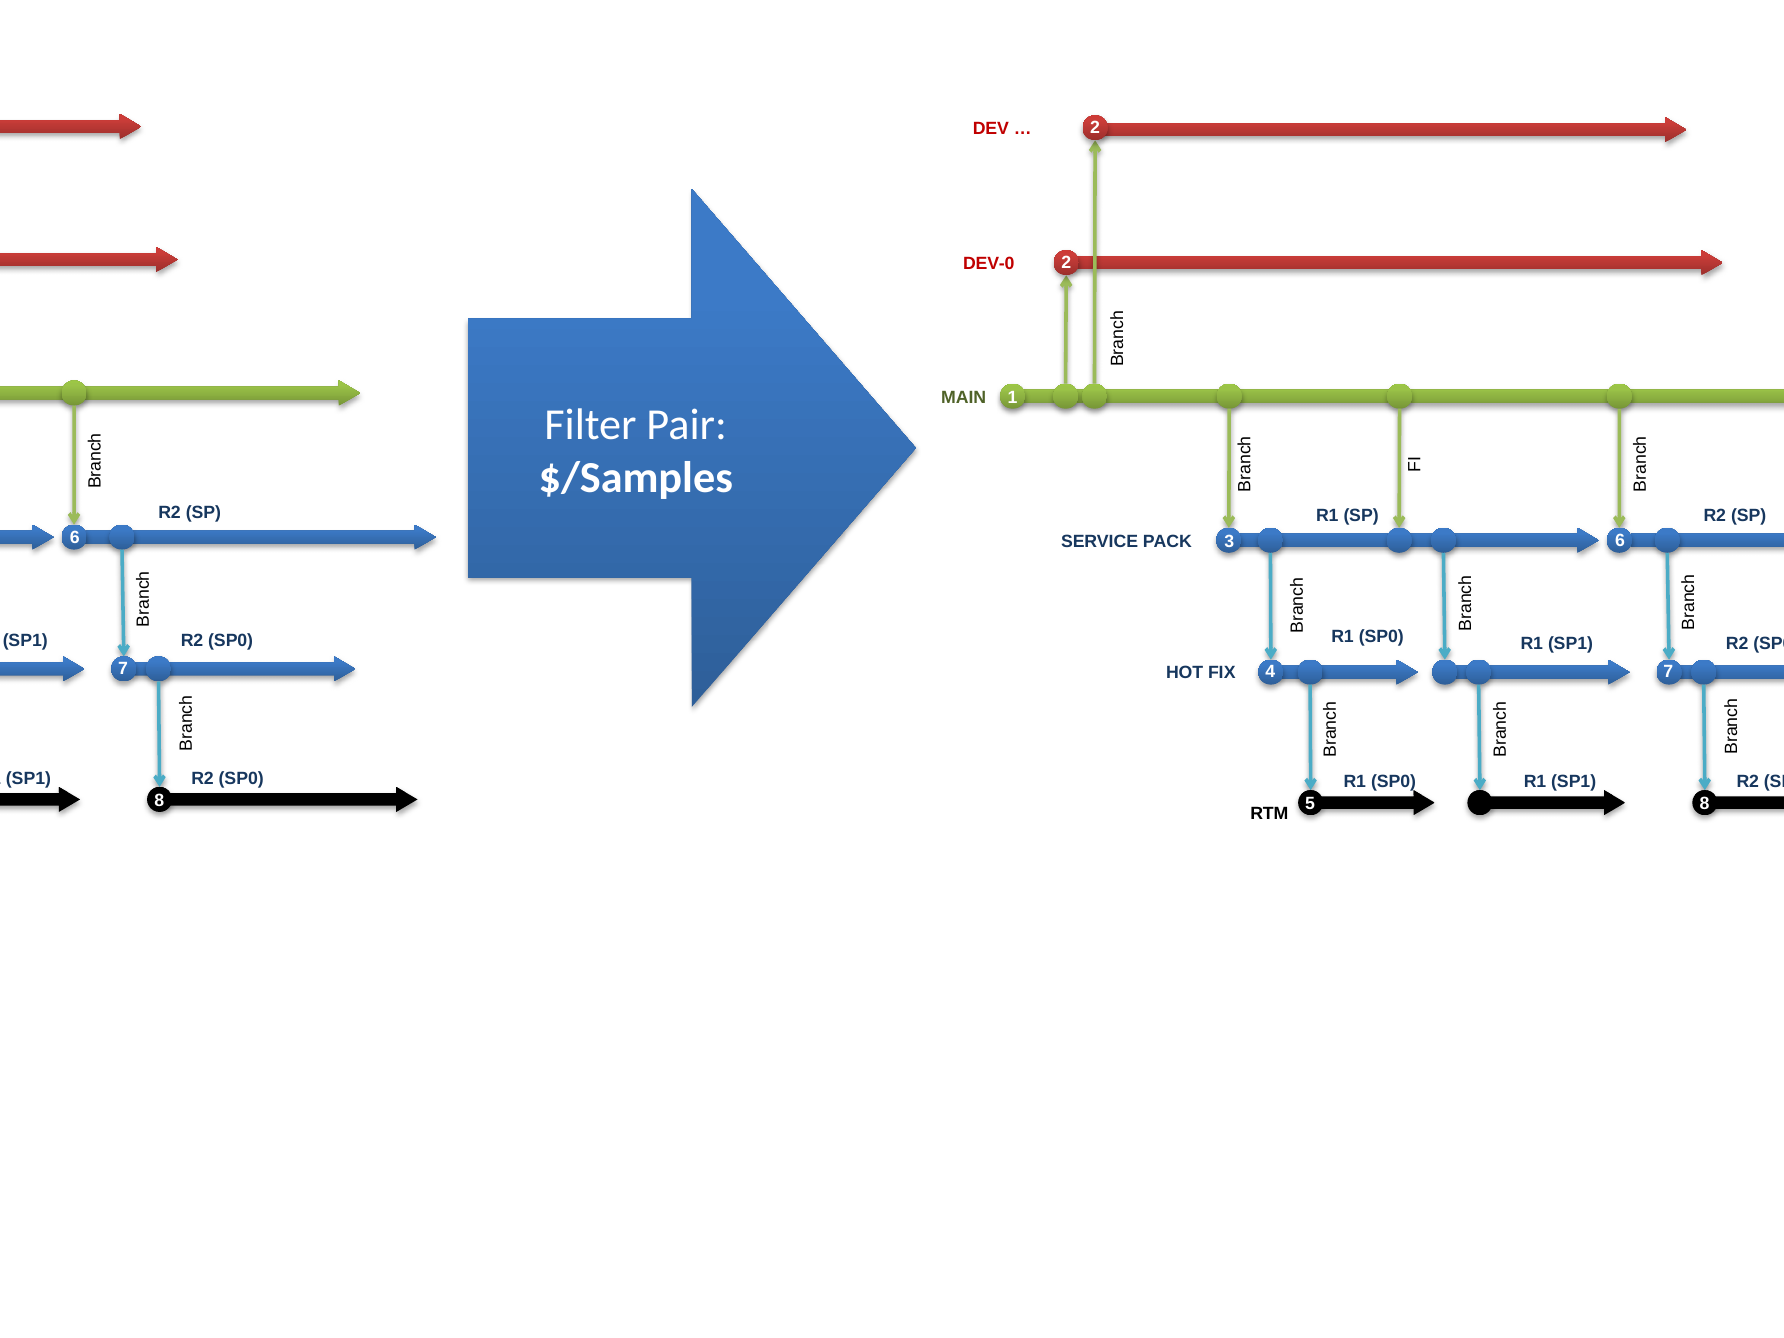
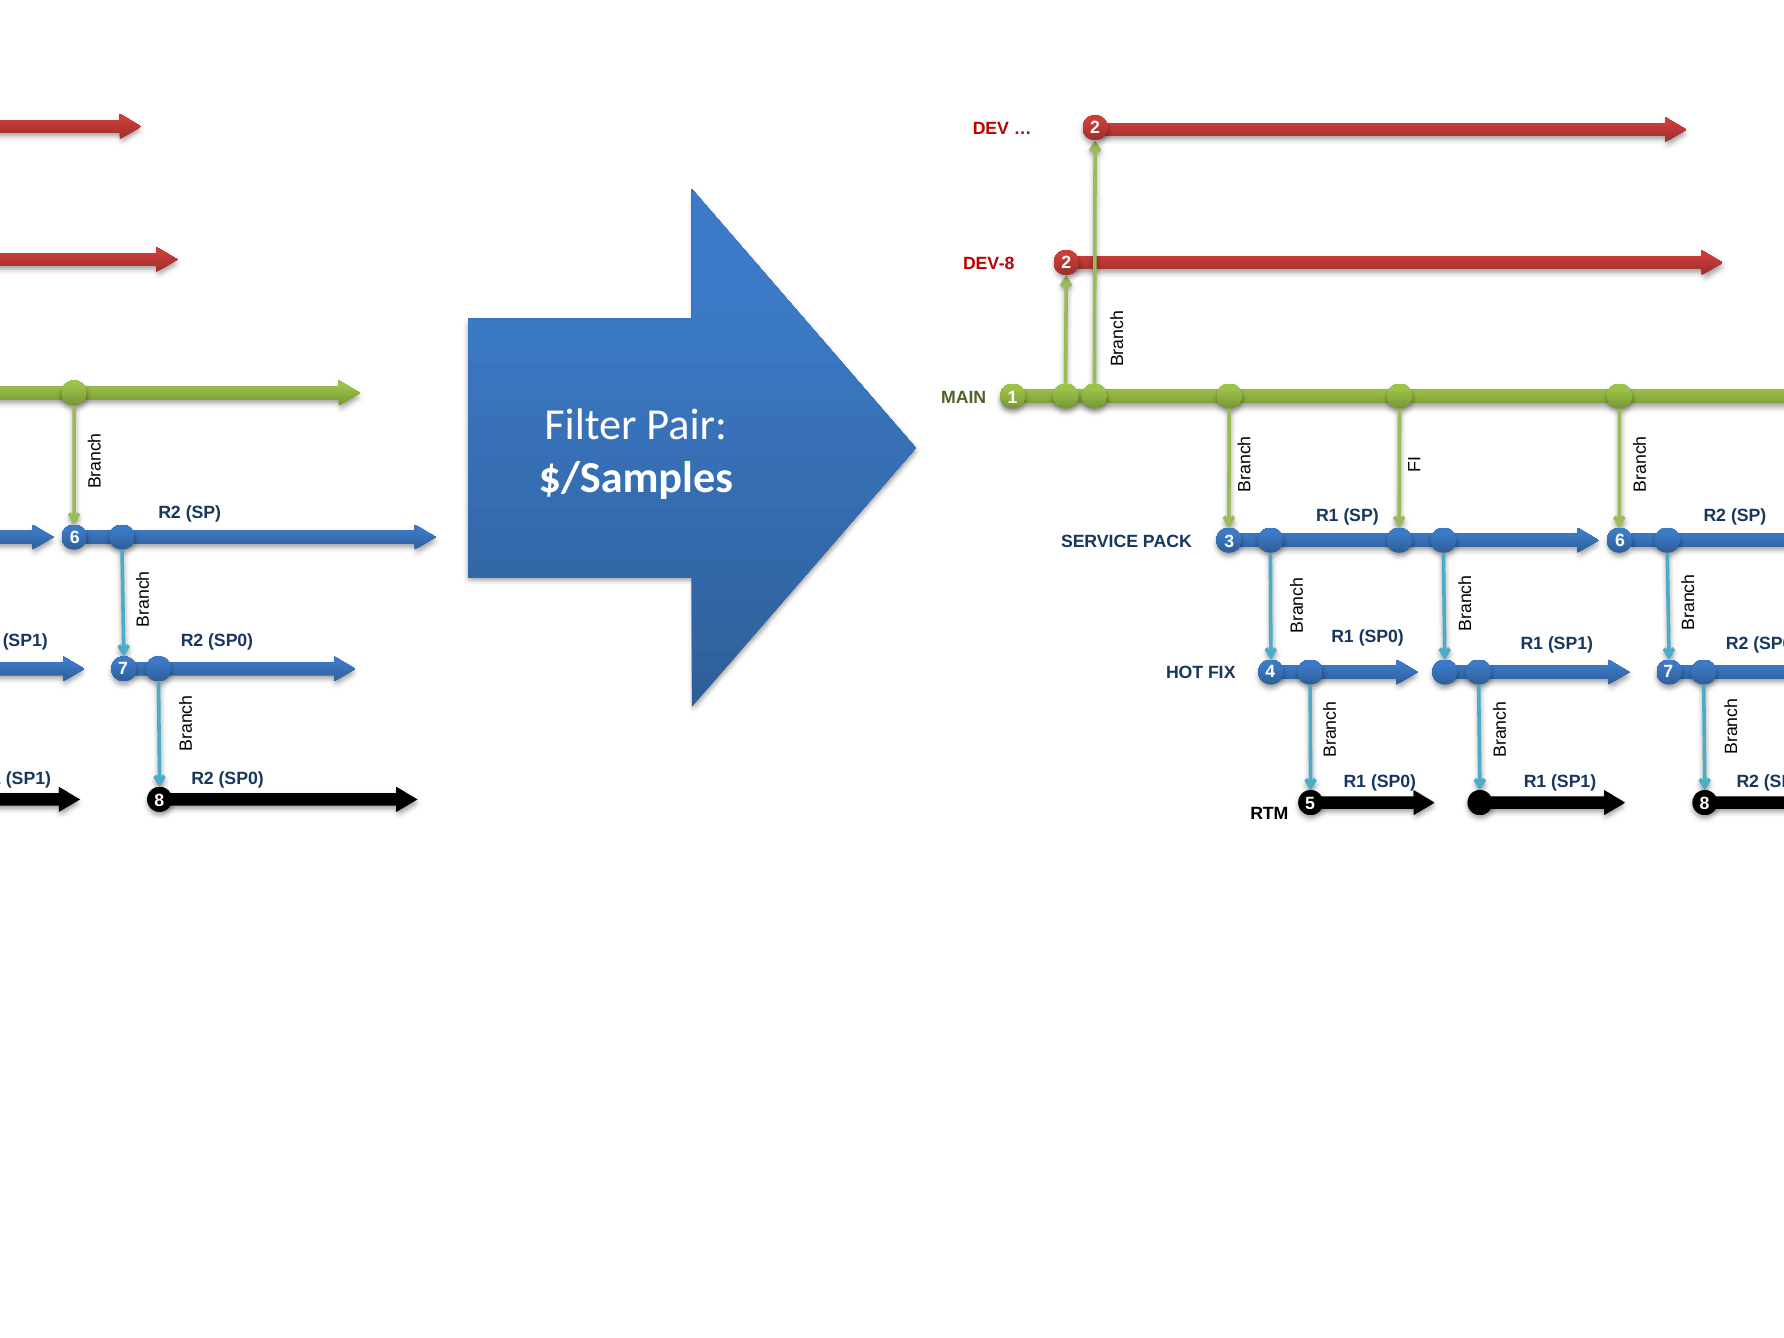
DEV-0: DEV-0 -> DEV-8
